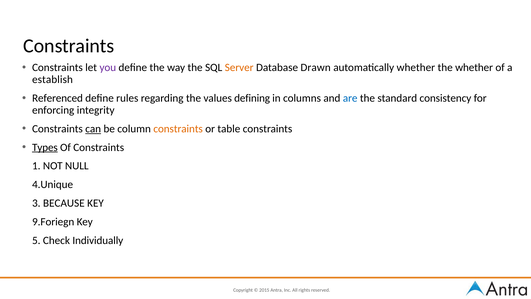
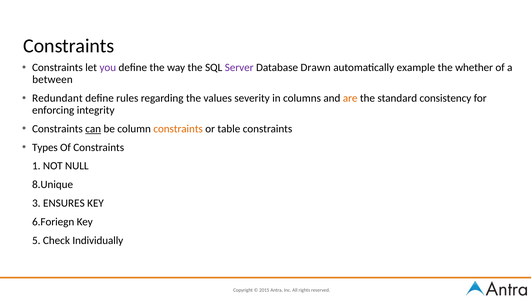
Server colour: orange -> purple
automatically whether: whether -> example
establish: establish -> between
Referenced: Referenced -> Redundant
defining: defining -> severity
are colour: blue -> orange
Types underline: present -> none
4.Unique: 4.Unique -> 8.Unique
BECAUSE: BECAUSE -> ENSURES
9.Foriegn: 9.Foriegn -> 6.Foriegn
